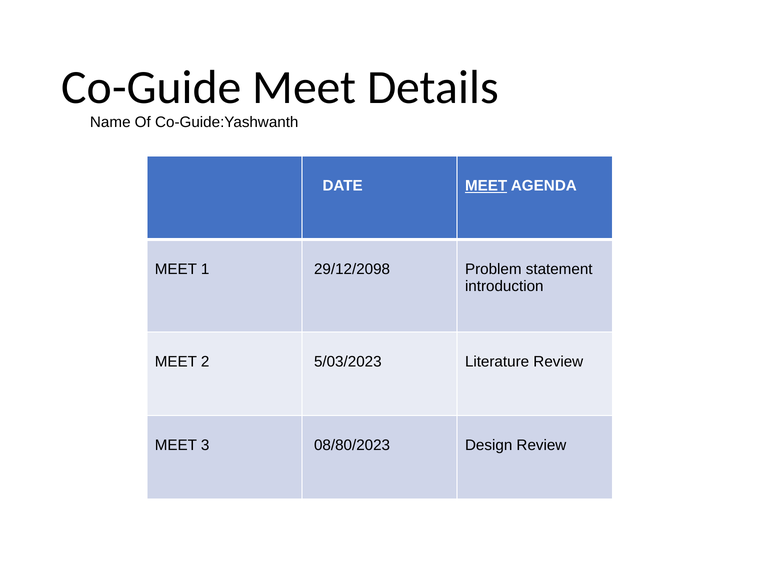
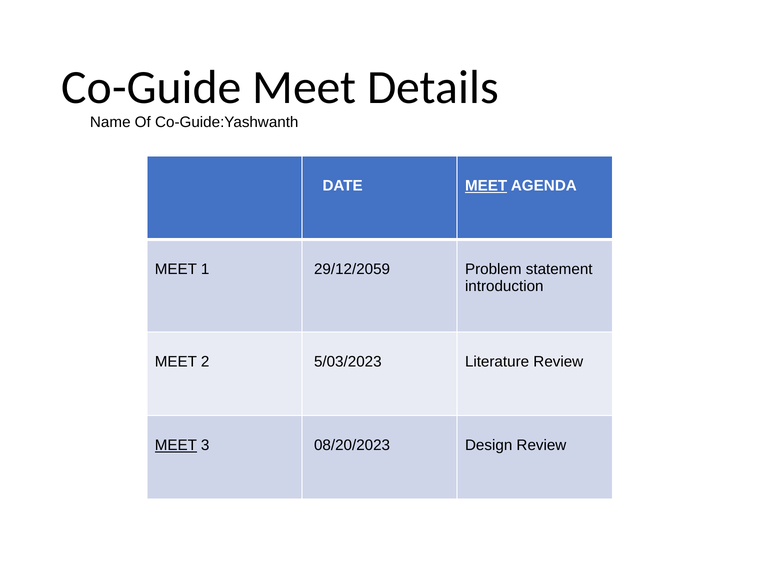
29/12/2098: 29/12/2098 -> 29/12/2059
MEET at (176, 445) underline: none -> present
08/80/2023: 08/80/2023 -> 08/20/2023
